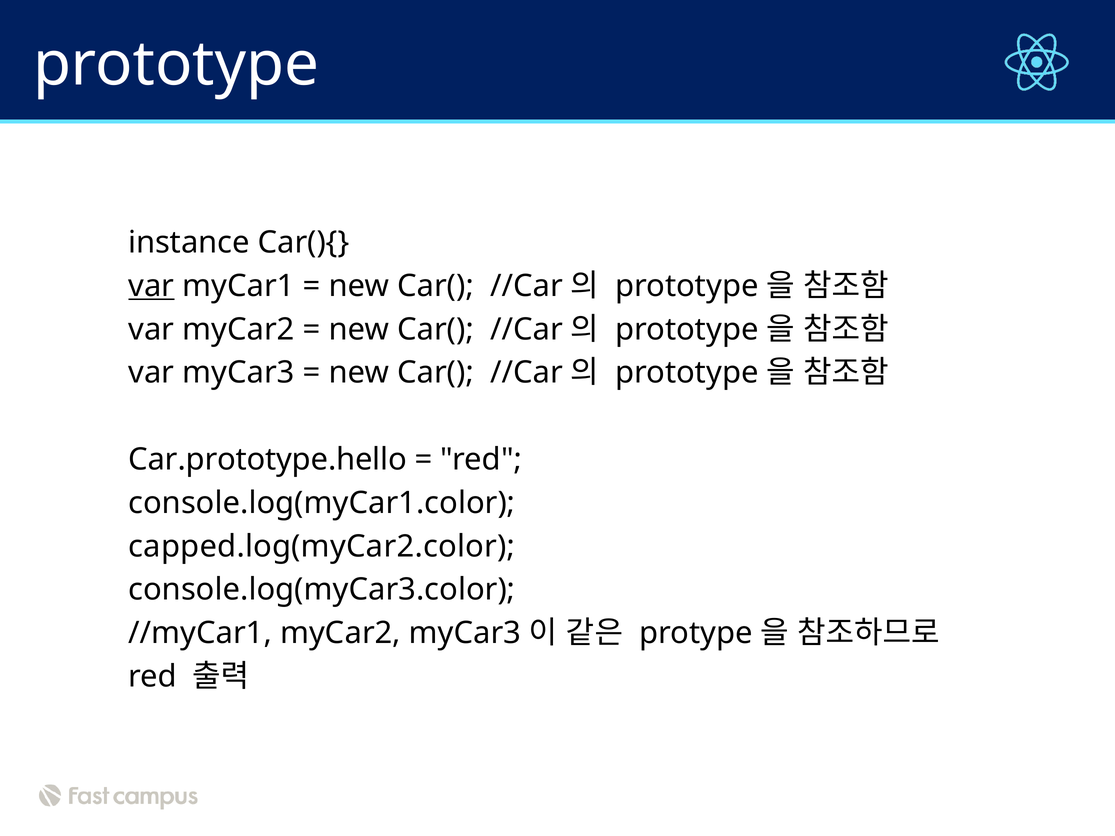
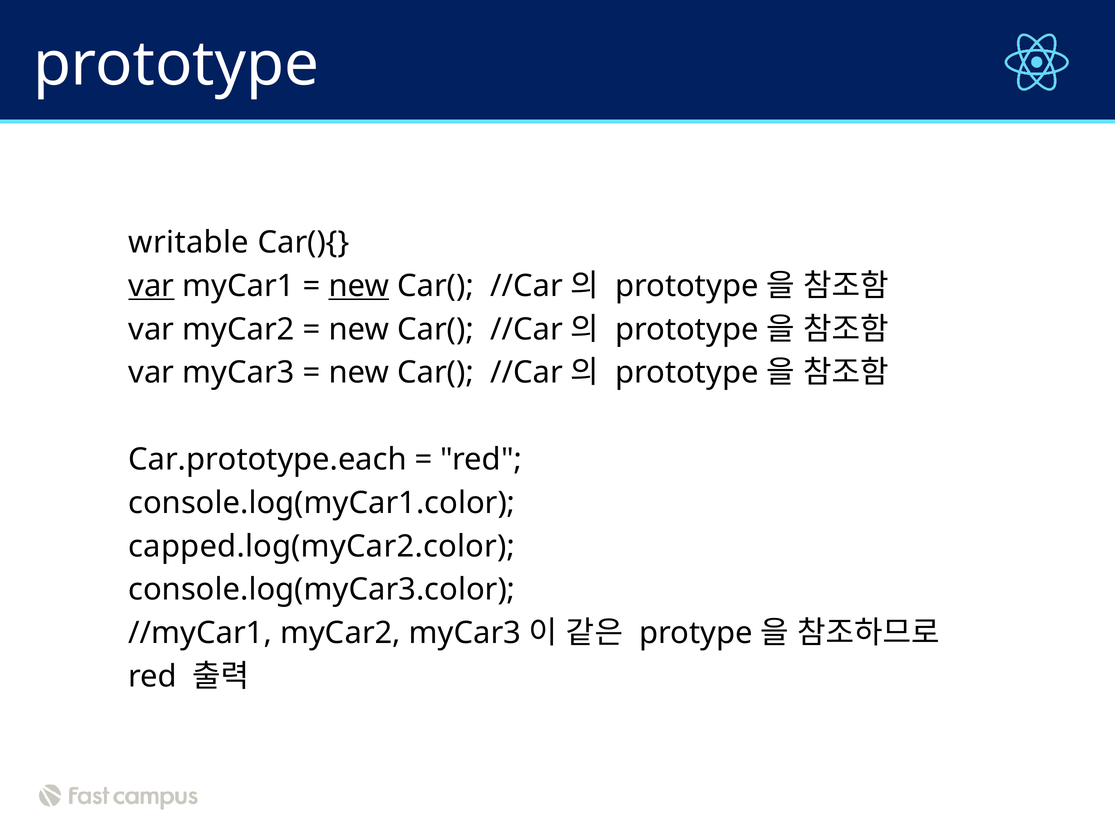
instance: instance -> writable
new at (359, 286) underline: none -> present
Car.prototype.hello: Car.prototype.hello -> Car.prototype.each
